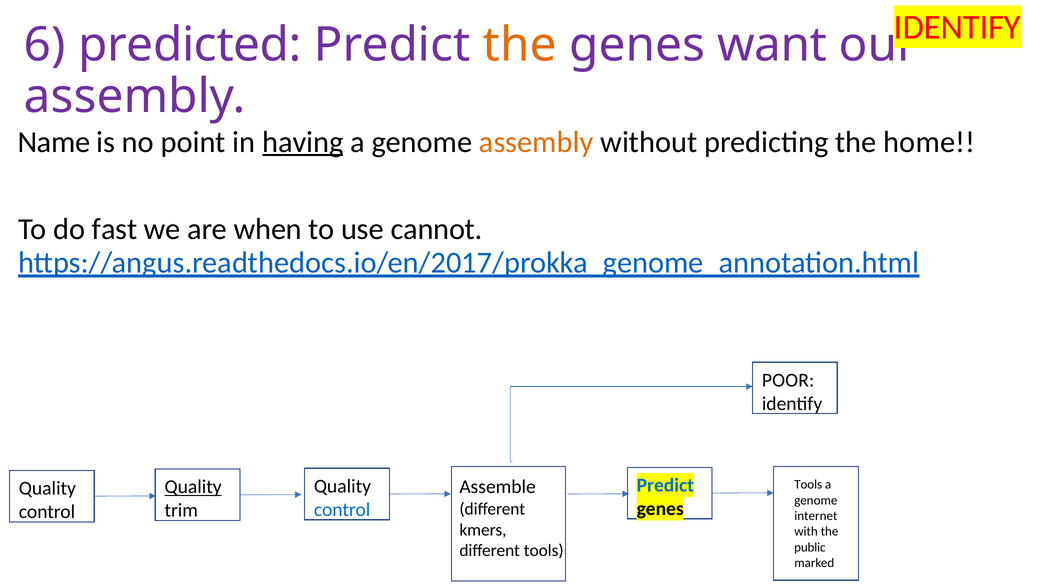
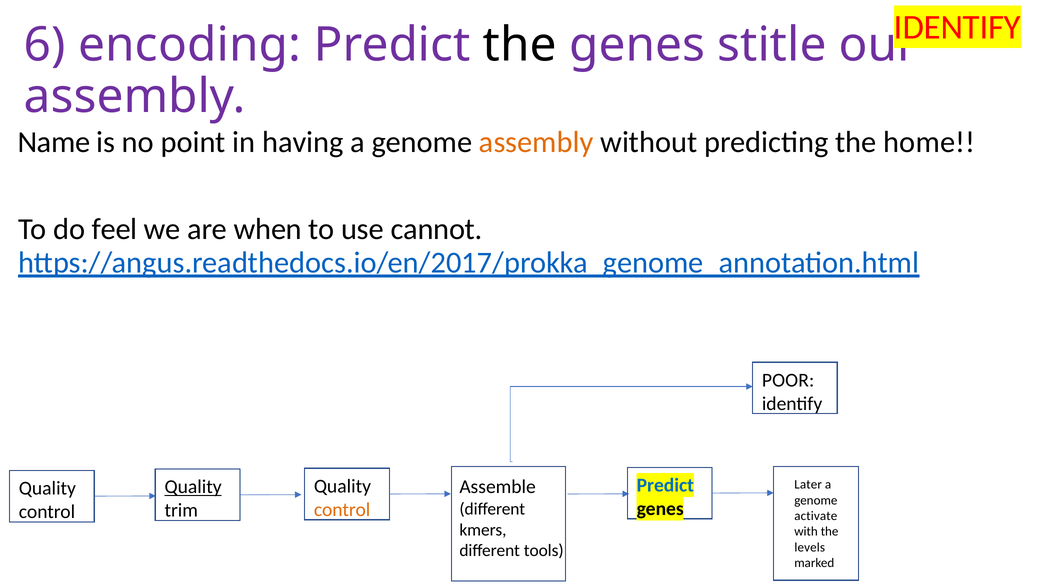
predicted: predicted -> encoding
the at (520, 45) colour: orange -> black
want: want -> stitle
having underline: present -> none
fast: fast -> feel
Tools at (808, 485): Tools -> Later
control at (342, 510) colour: blue -> orange
internet: internet -> activate
public: public -> levels
